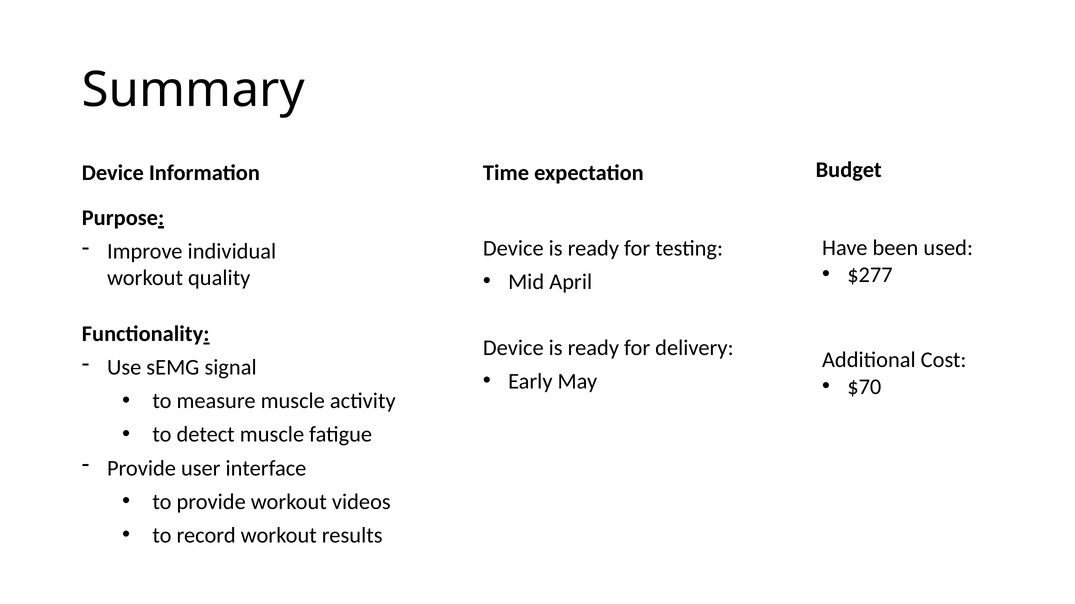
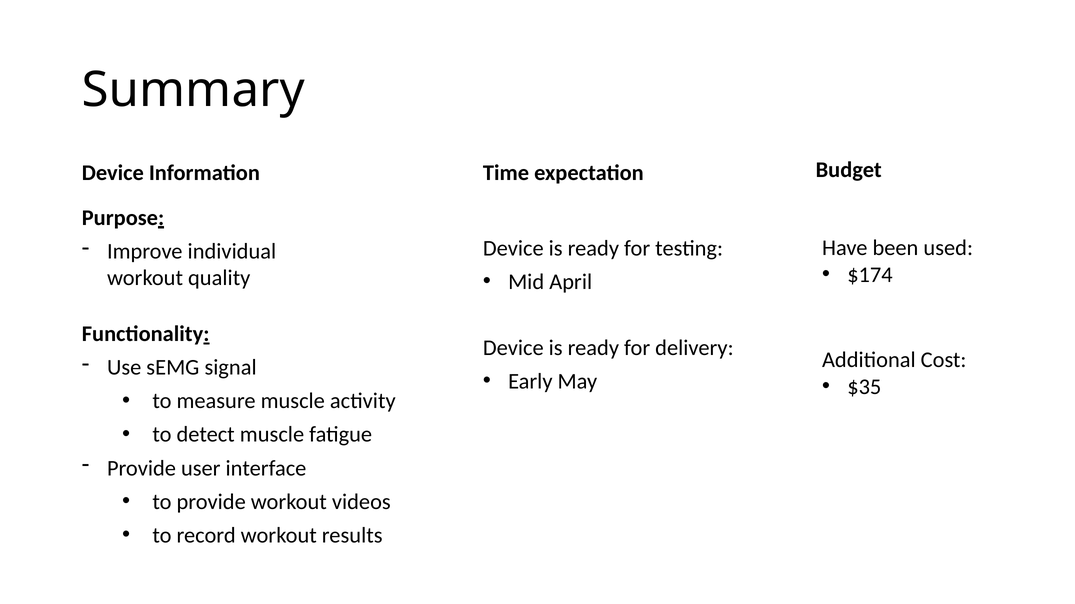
$277: $277 -> $174
$70: $70 -> $35
